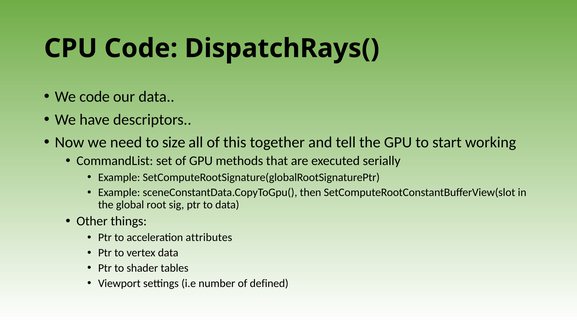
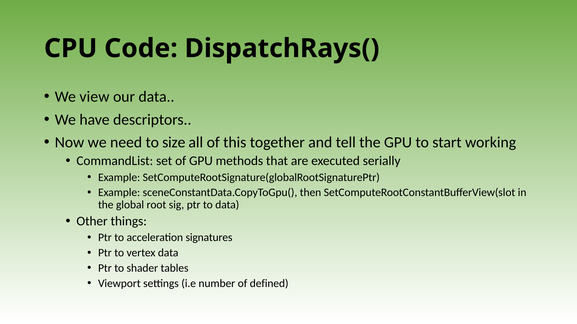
We code: code -> view
attributes: attributes -> signatures
